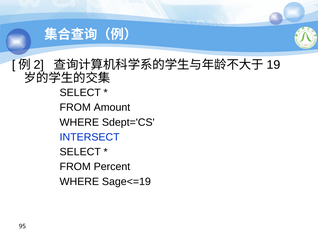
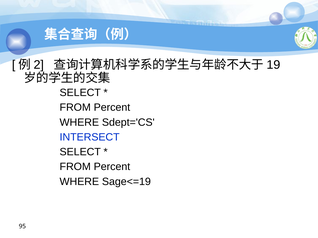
Amount at (112, 108): Amount -> Percent
